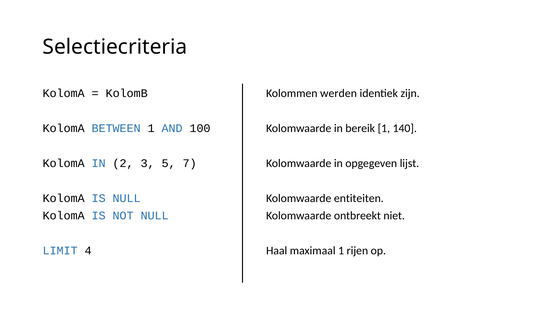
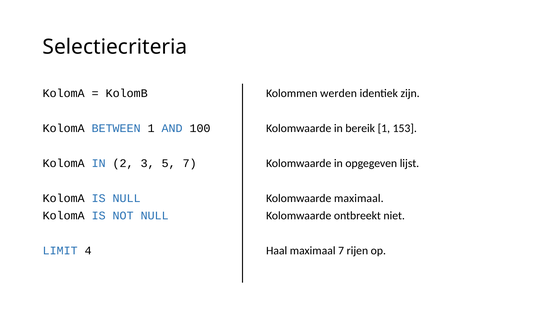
140: 140 -> 153
Kolomwaarde entiteiten: entiteiten -> maximaal
maximaal 1: 1 -> 7
